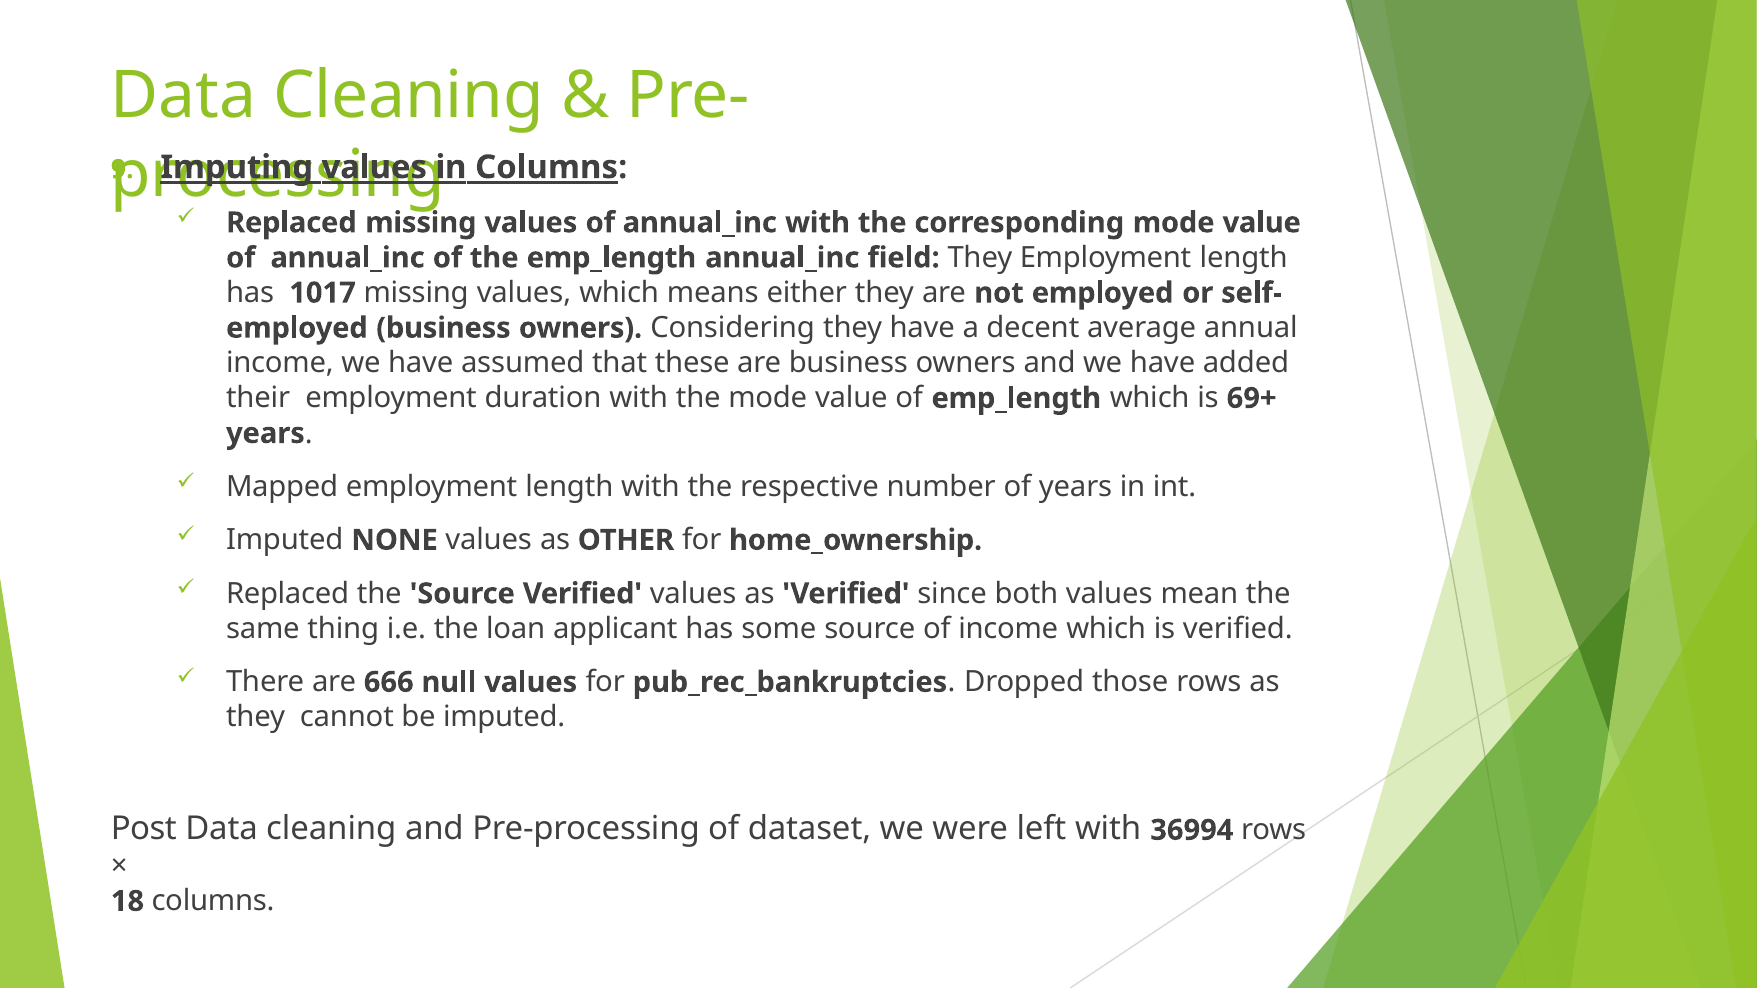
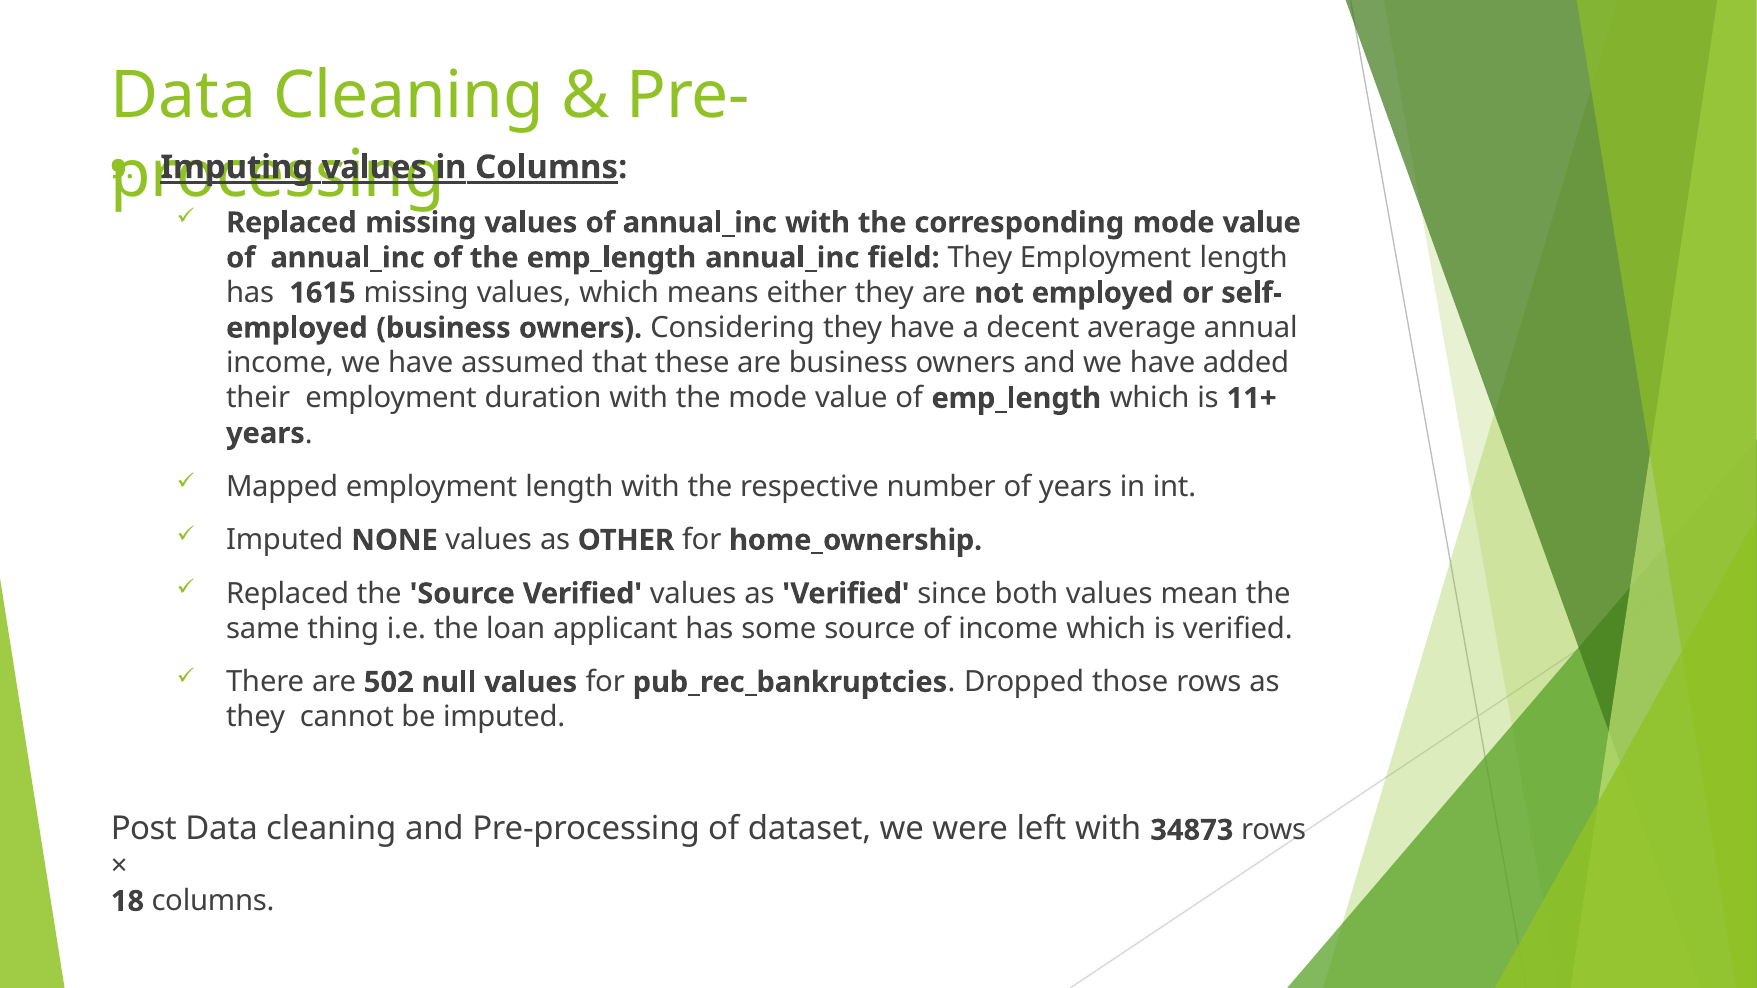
1017: 1017 -> 1615
69+: 69+ -> 11+
666: 666 -> 502
36994: 36994 -> 34873
